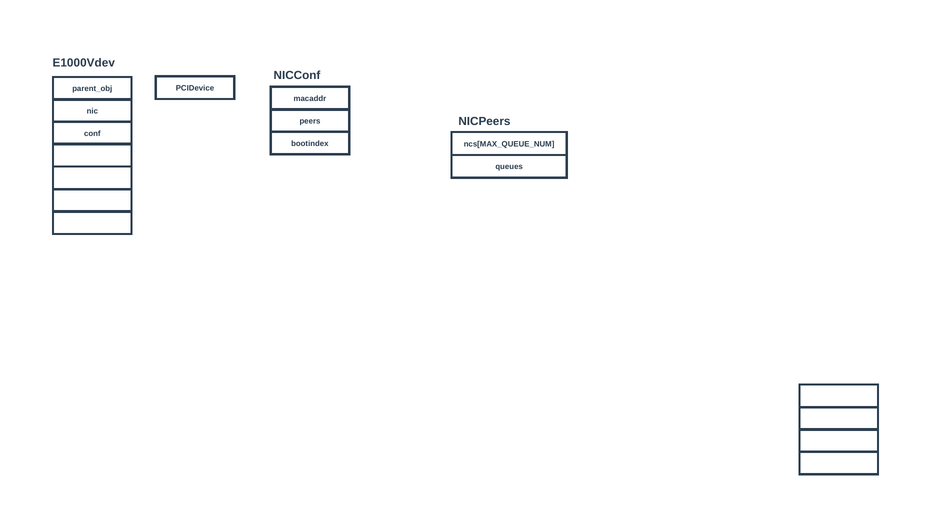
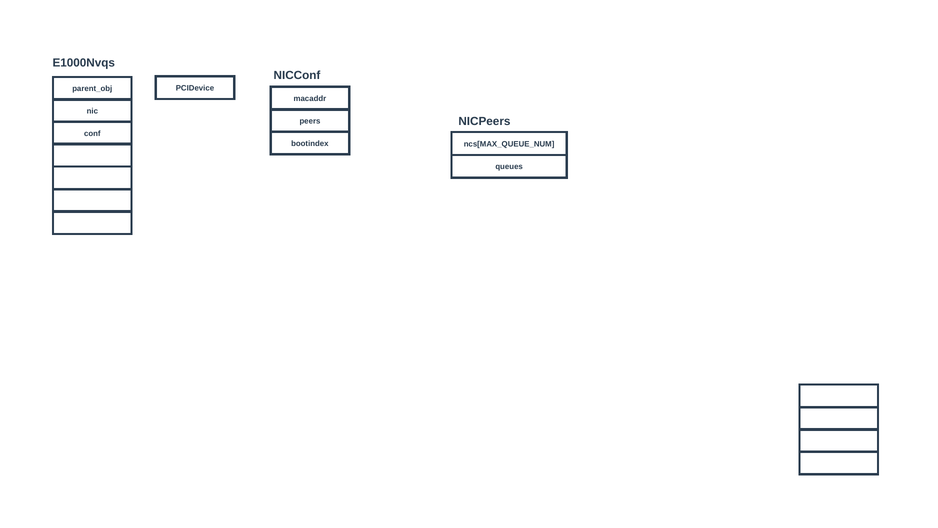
E1000Vdev: E1000Vdev -> E1000Nvqs
